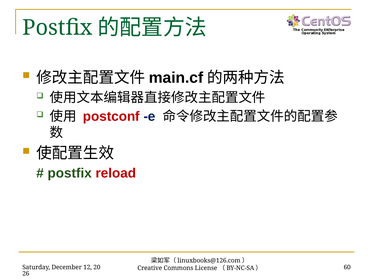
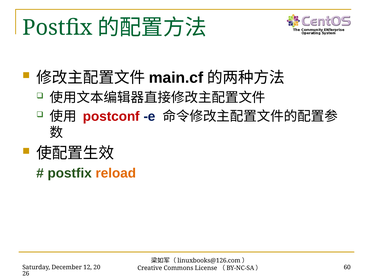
reload colour: red -> orange
